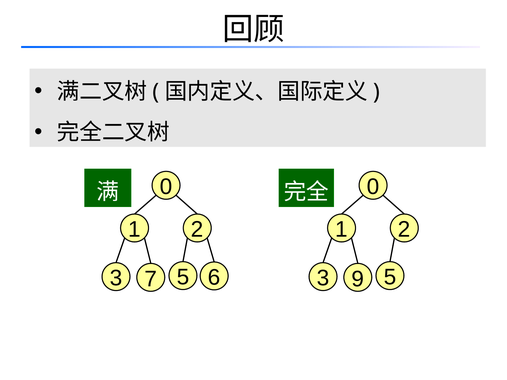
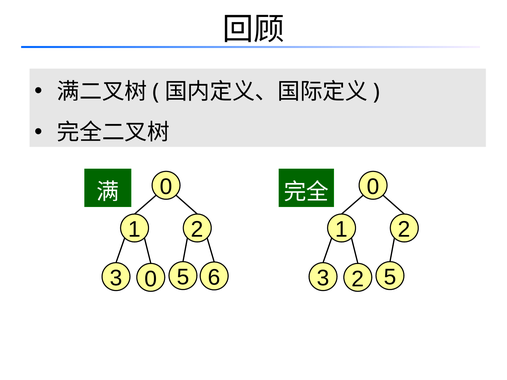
3 7: 7 -> 0
3 9: 9 -> 2
